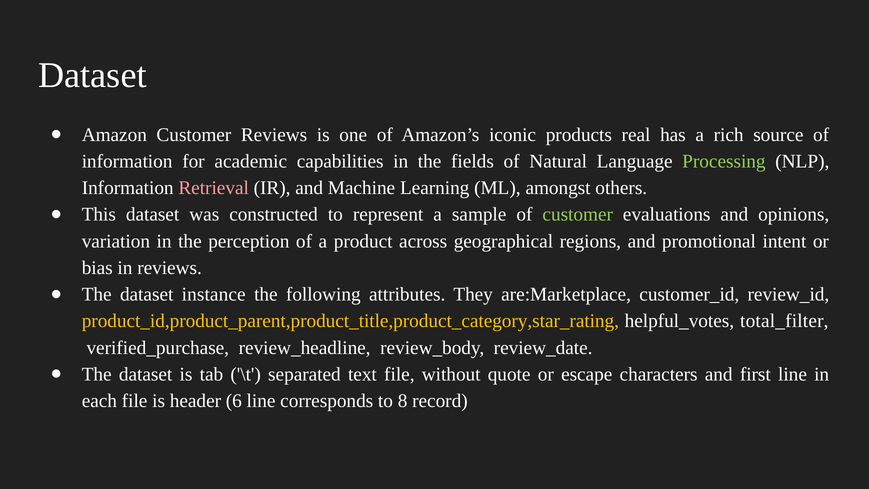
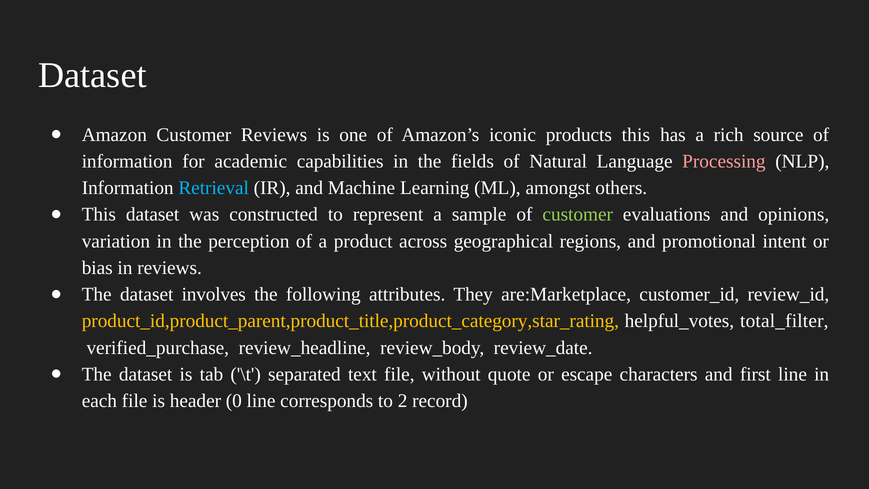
products real: real -> this
Processing colour: light green -> pink
Retrieval colour: pink -> light blue
instance: instance -> involves
6: 6 -> 0
8: 8 -> 2
